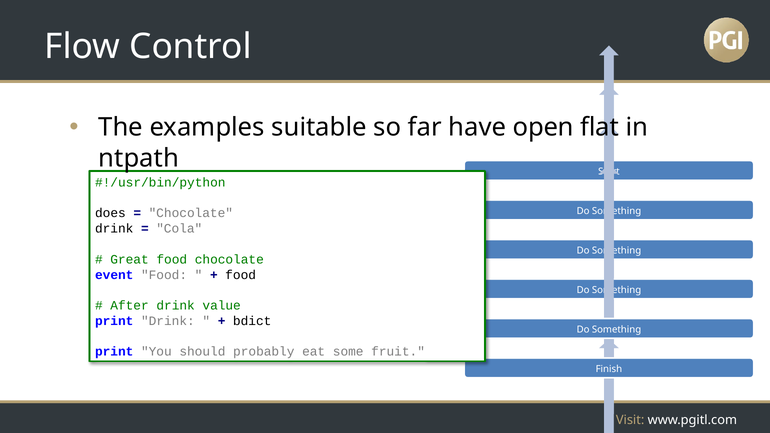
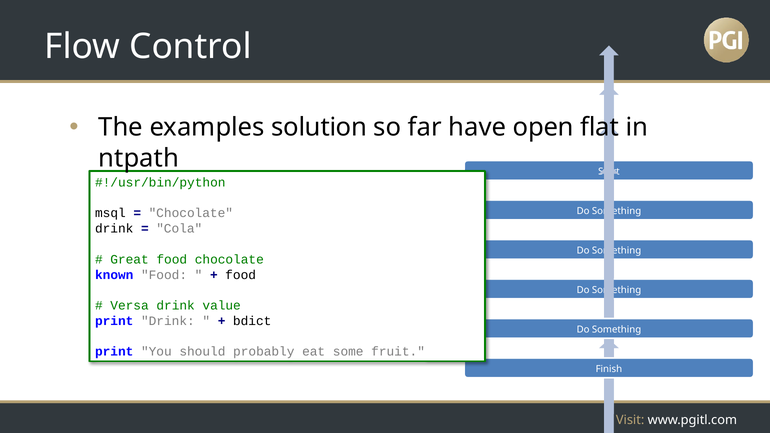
suitable: suitable -> solution
does: does -> msql
event: event -> known
After: After -> Versa
